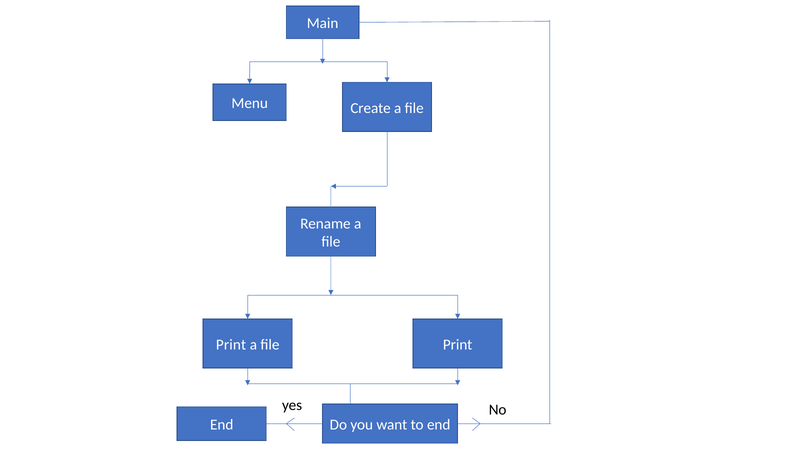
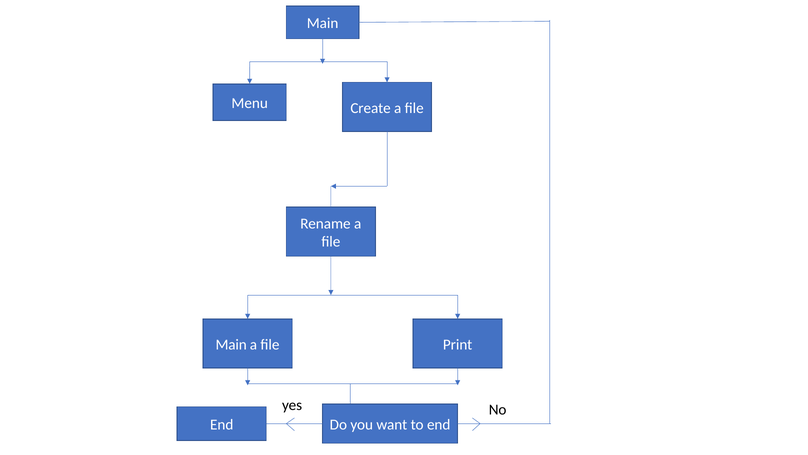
Print at (231, 344): Print -> Main
